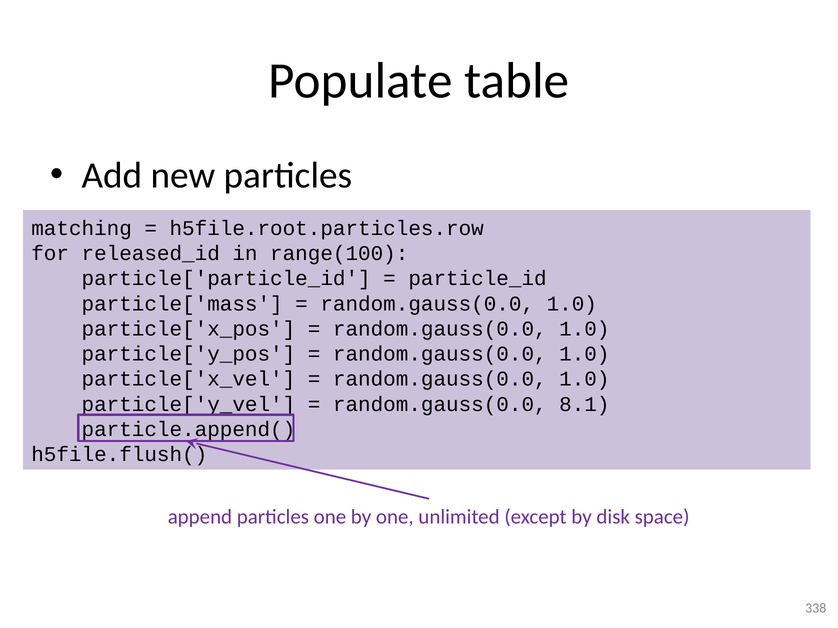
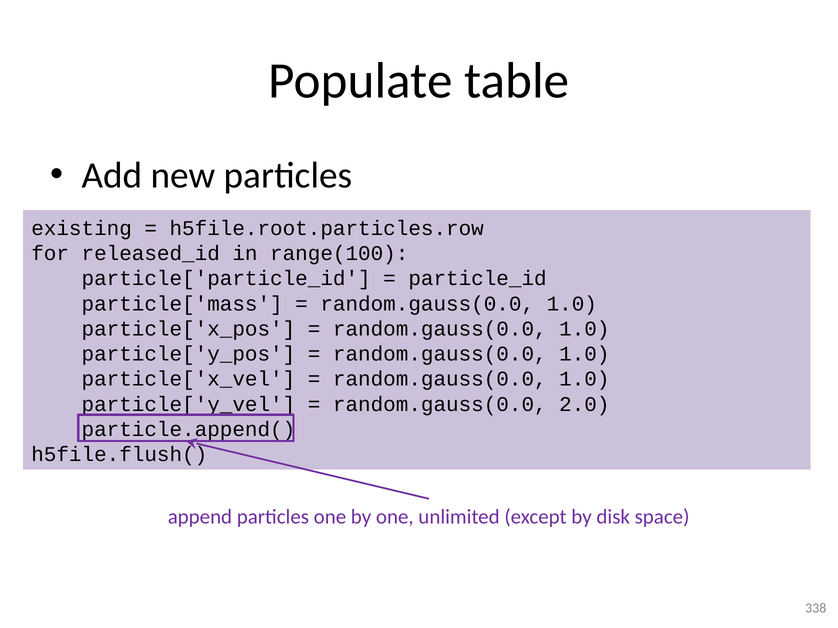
matching: matching -> existing
8.1: 8.1 -> 2.0
